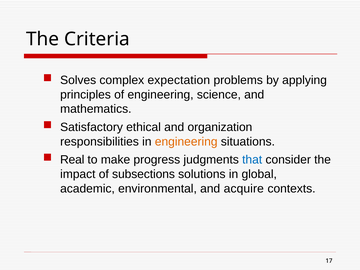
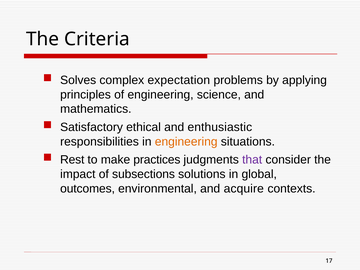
organization: organization -> enthusiastic
Real: Real -> Rest
progress: progress -> practices
that colour: blue -> purple
academic: academic -> outcomes
